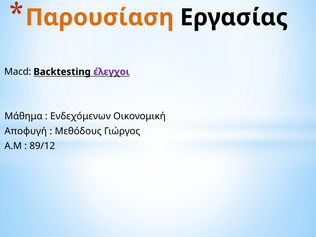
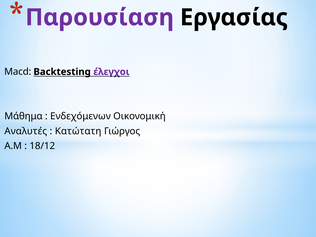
Παρουσίαση colour: orange -> purple
Αποφυγή: Αποφυγή -> Αναλυτές
Μεθόδους: Μεθόδους -> Κατώτατη
89/12: 89/12 -> 18/12
